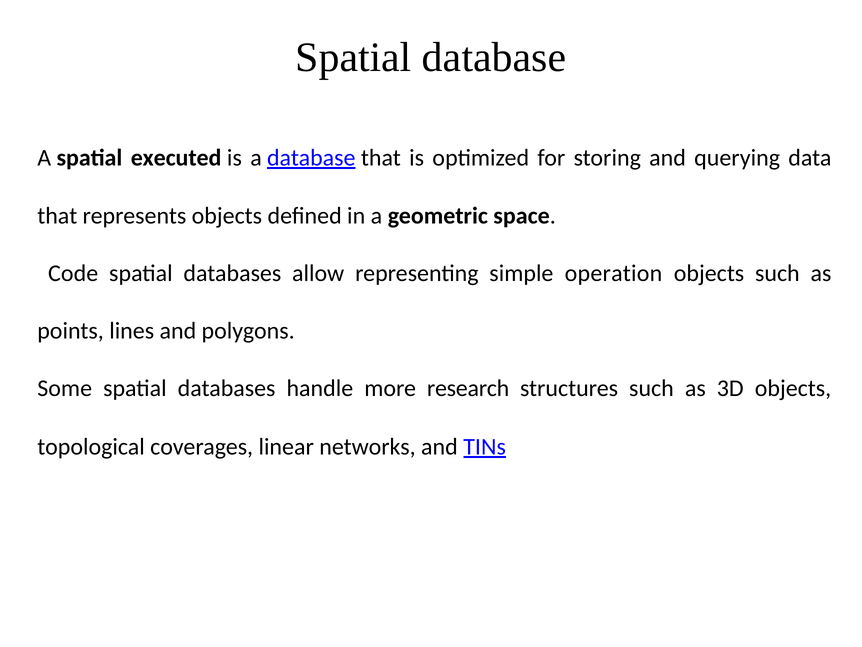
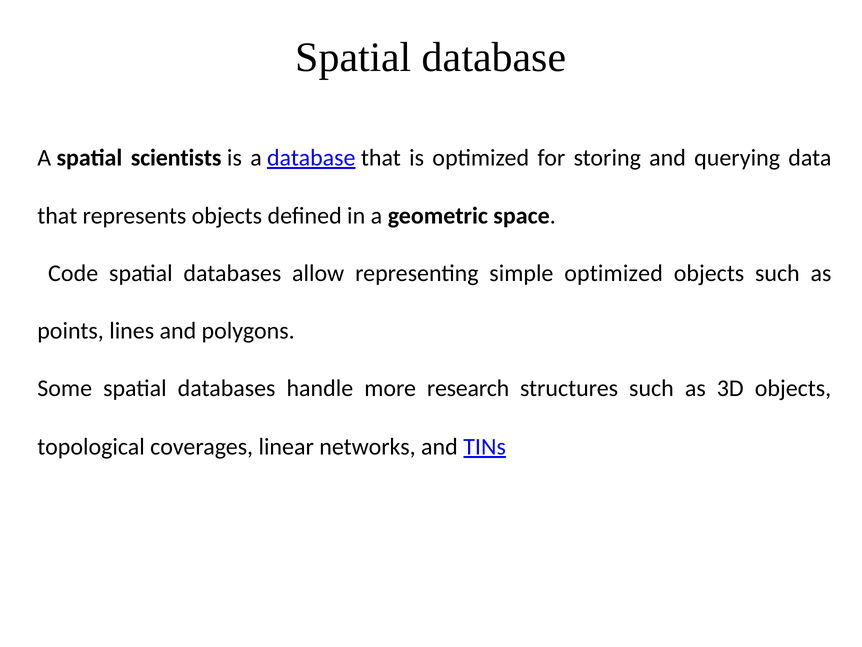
executed: executed -> scientists
simple operation: operation -> optimized
